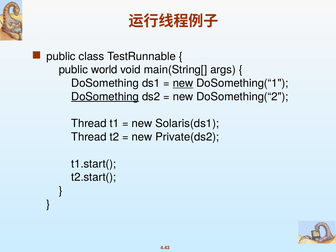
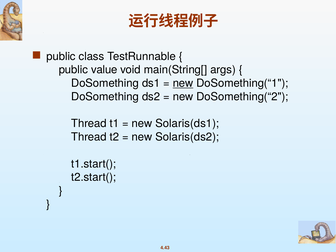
world: world -> value
DoSomething at (105, 97) underline: present -> none
Private(ds2: Private(ds2 -> Solaris(ds2
